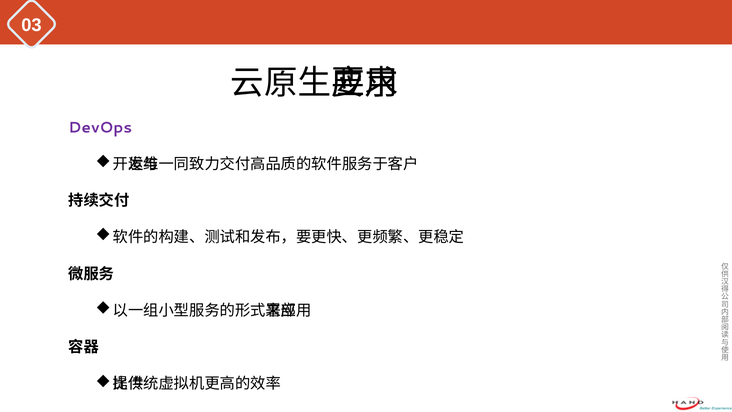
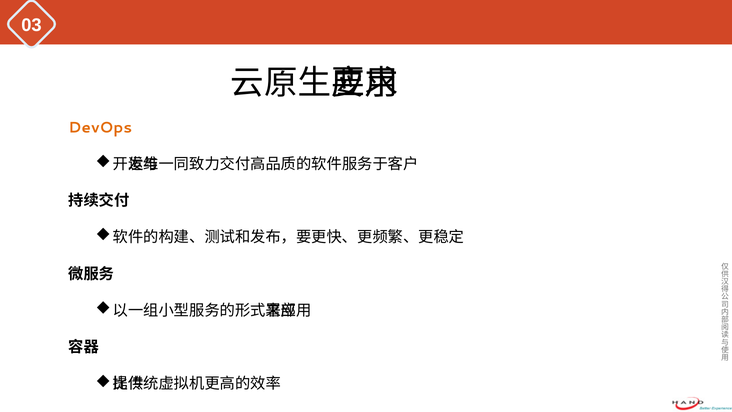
DevOps colour: purple -> orange
